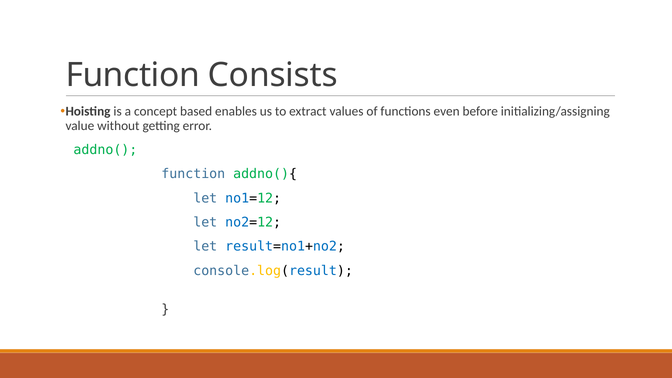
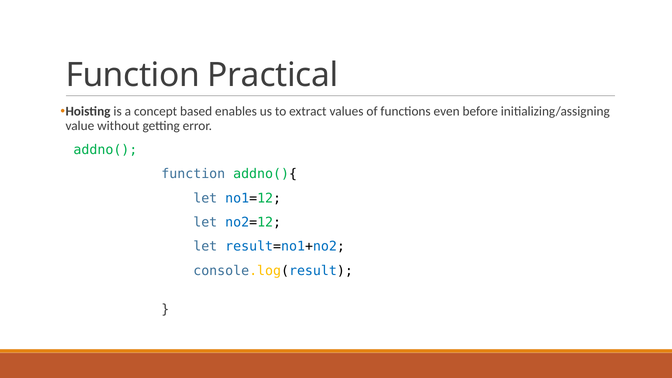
Consists: Consists -> Practical
